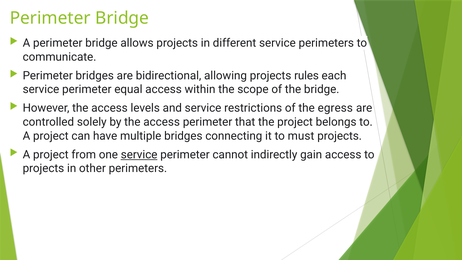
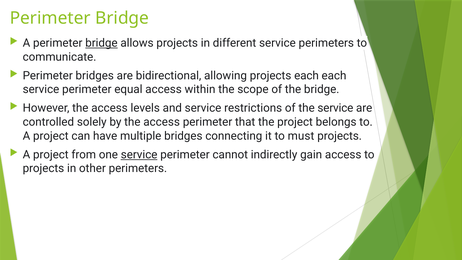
bridge at (101, 43) underline: none -> present
projects rules: rules -> each
the egress: egress -> service
